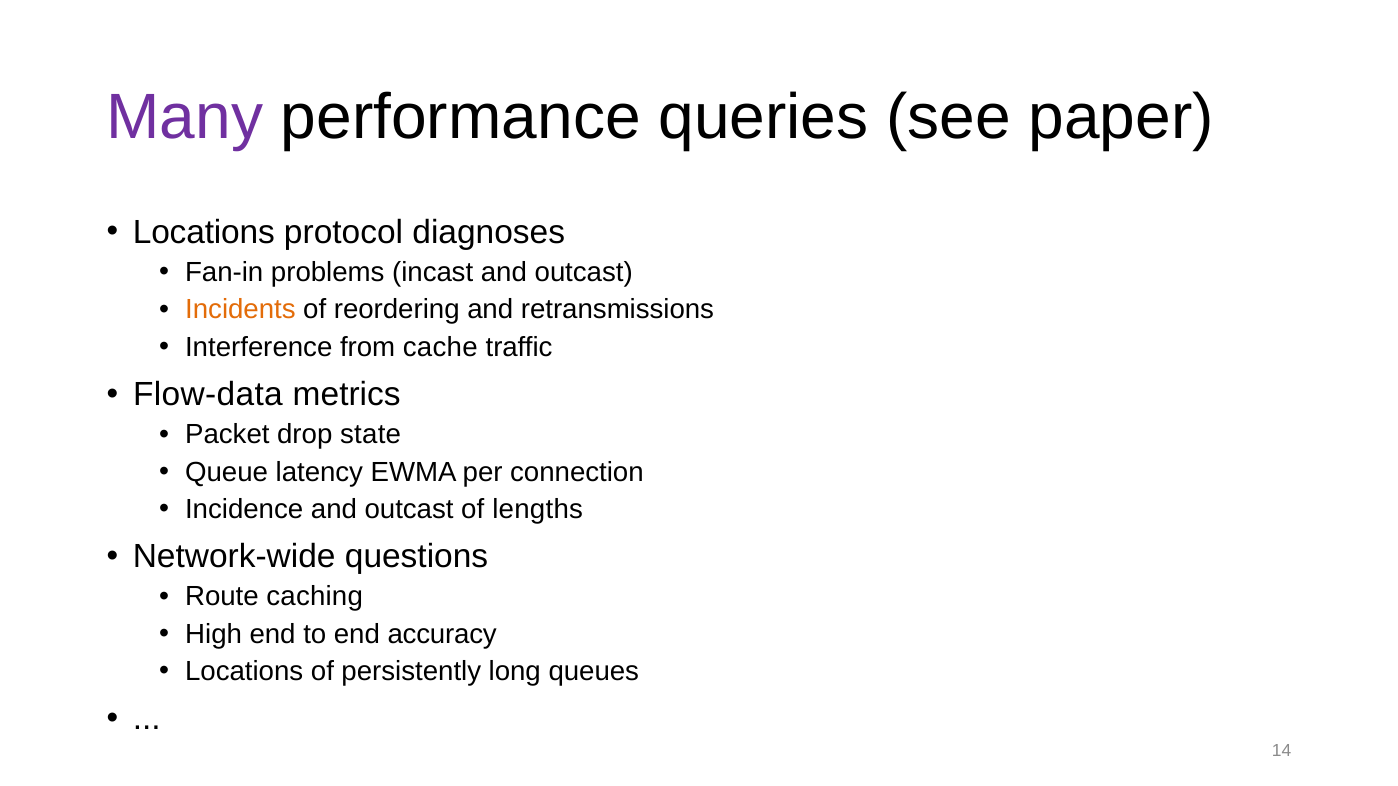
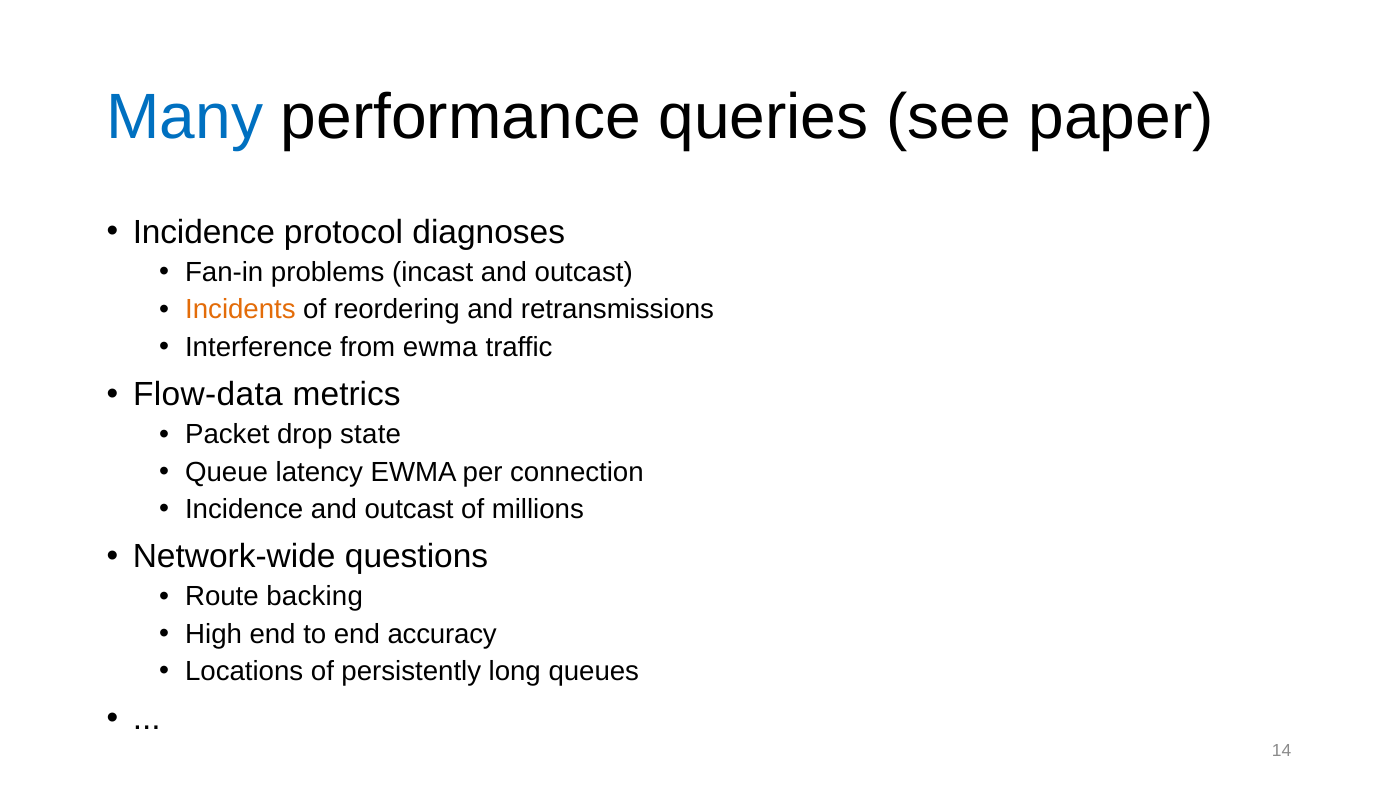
Many colour: purple -> blue
Locations at (204, 232): Locations -> Incidence
from cache: cache -> ewma
lengths: lengths -> millions
caching: caching -> backing
